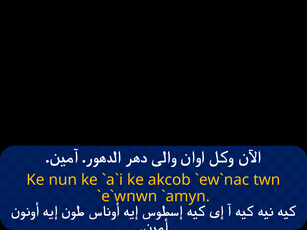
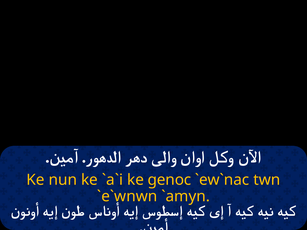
akcob: akcob -> genoc
